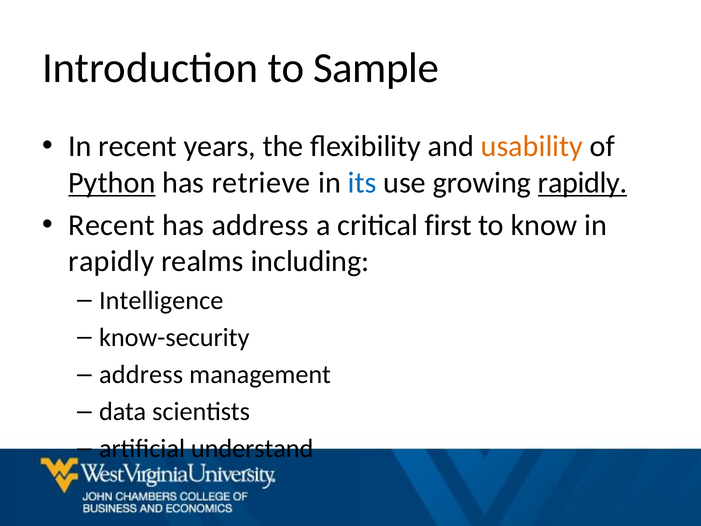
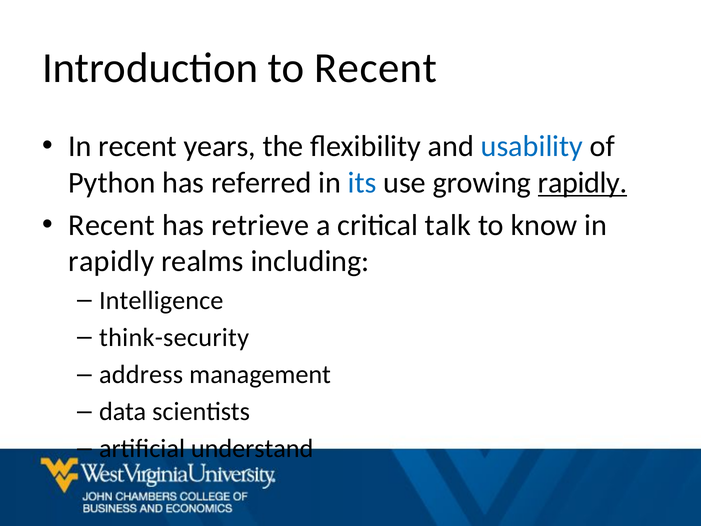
to Sample: Sample -> Recent
usability colour: orange -> blue
Python underline: present -> none
retrieve: retrieve -> referred
has address: address -> retrieve
first: first -> talk
know-security: know-security -> think-security
